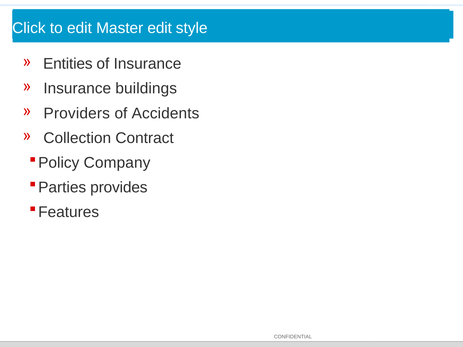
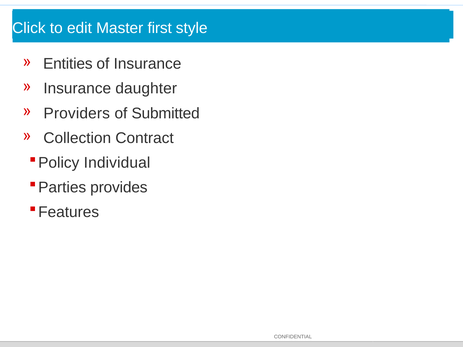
edit at (160, 28): edit -> first
buildings: buildings -> daughter
Accidents: Accidents -> Submitted
Company: Company -> Individual
